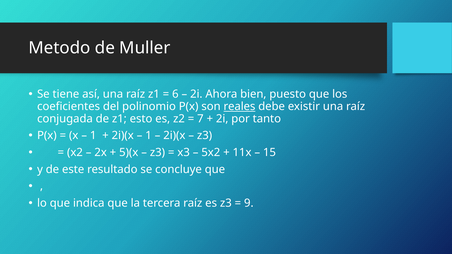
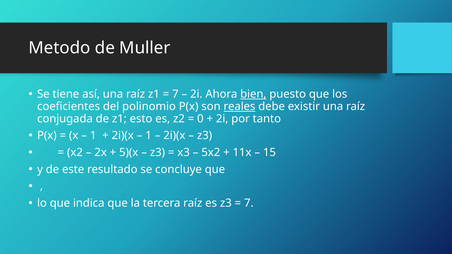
6 at (175, 94): 6 -> 7
bien underline: none -> present
7: 7 -> 0
9 at (249, 203): 9 -> 7
